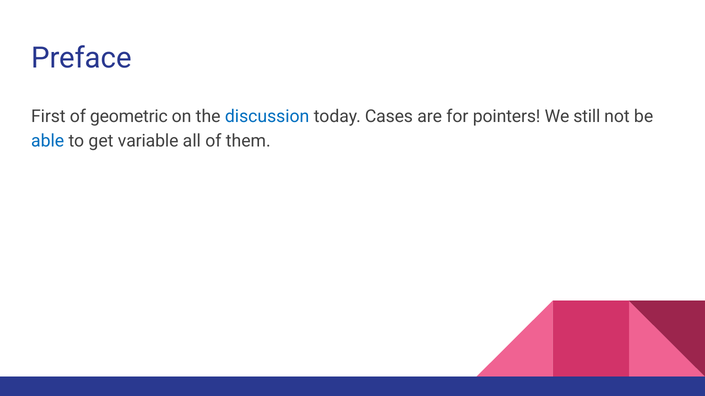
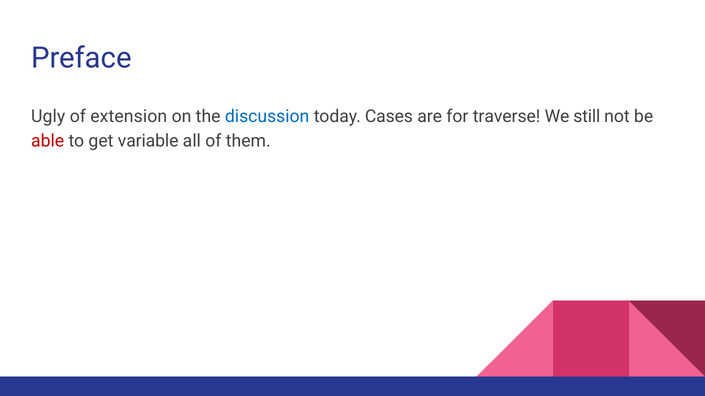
First: First -> Ugly
geometric: geometric -> extension
pointers: pointers -> traverse
able colour: blue -> red
